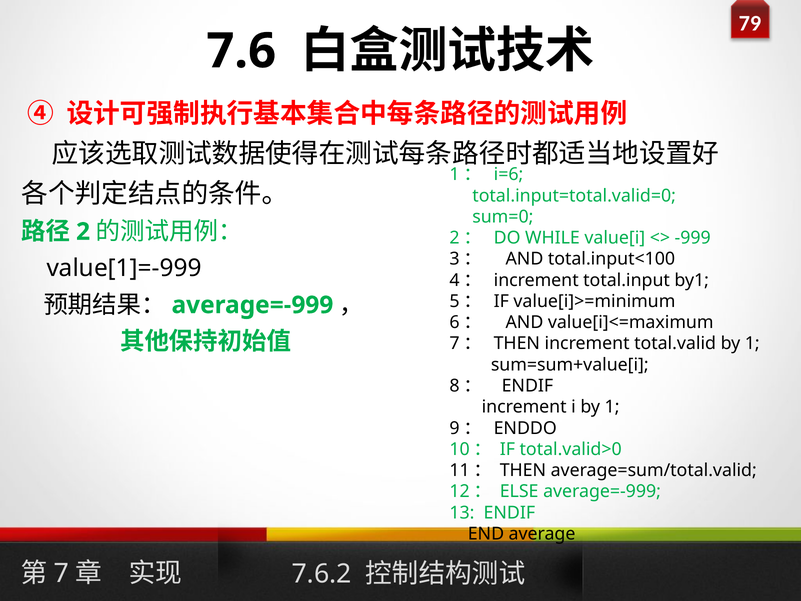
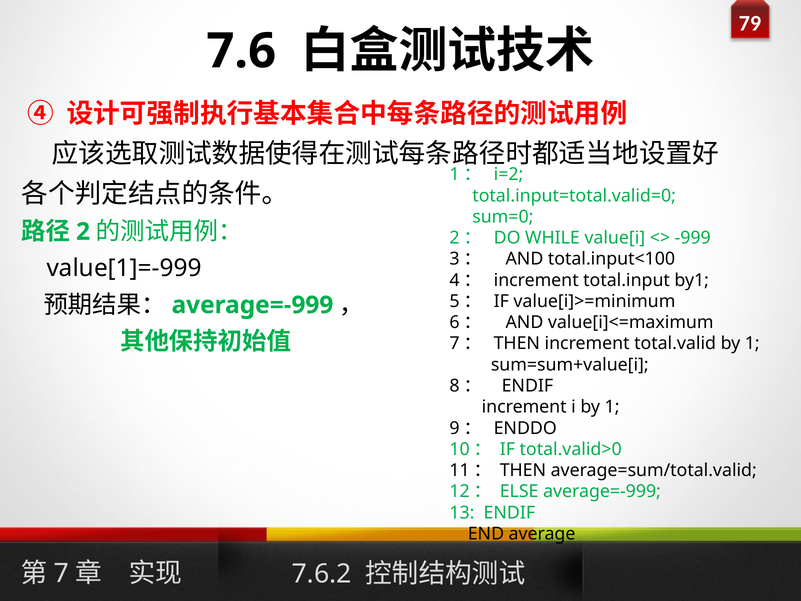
i=6: i=6 -> i=2
